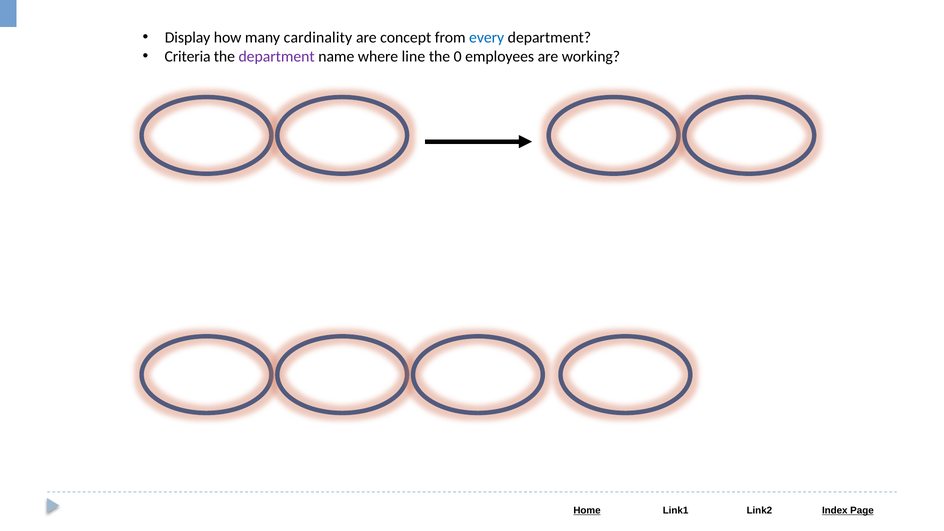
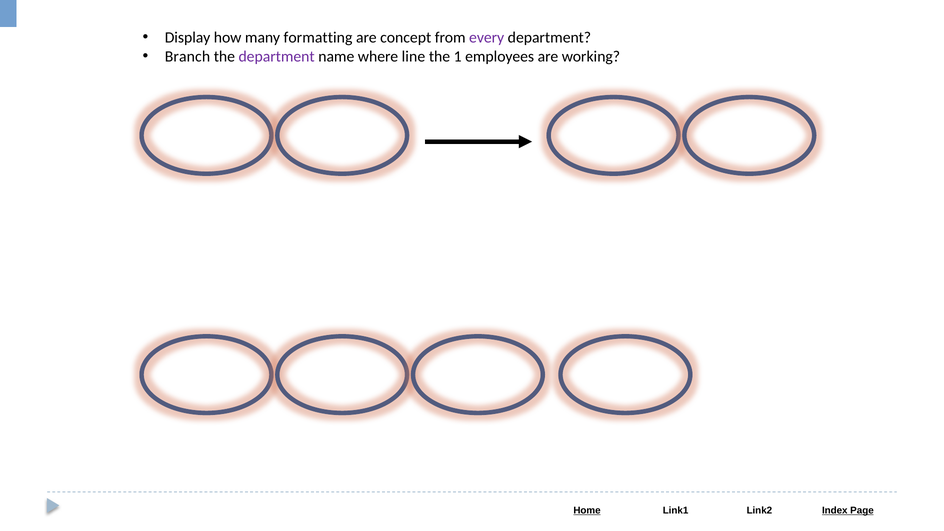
cardinality: cardinality -> formatting
every colour: blue -> purple
Criteria: Criteria -> Branch
0: 0 -> 1
